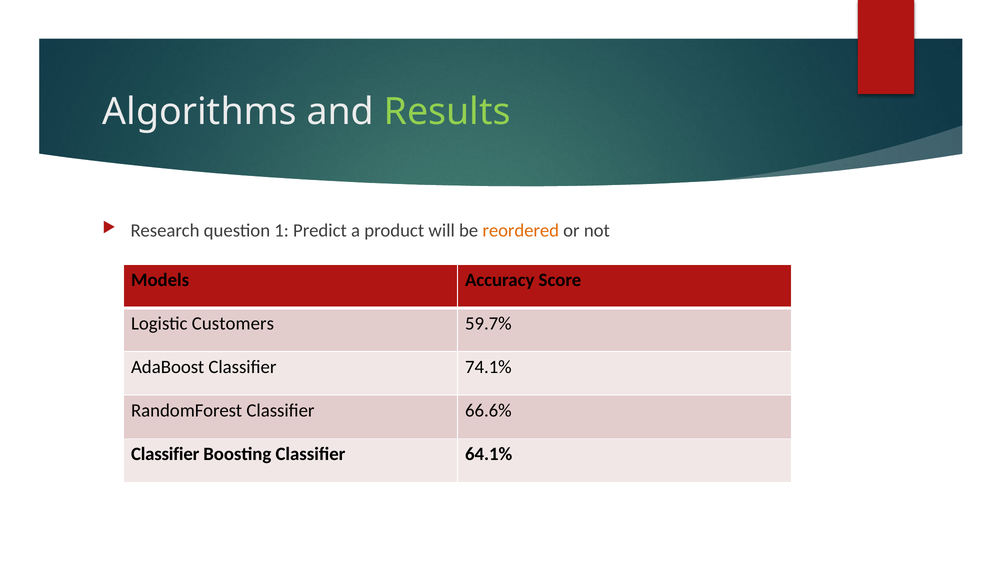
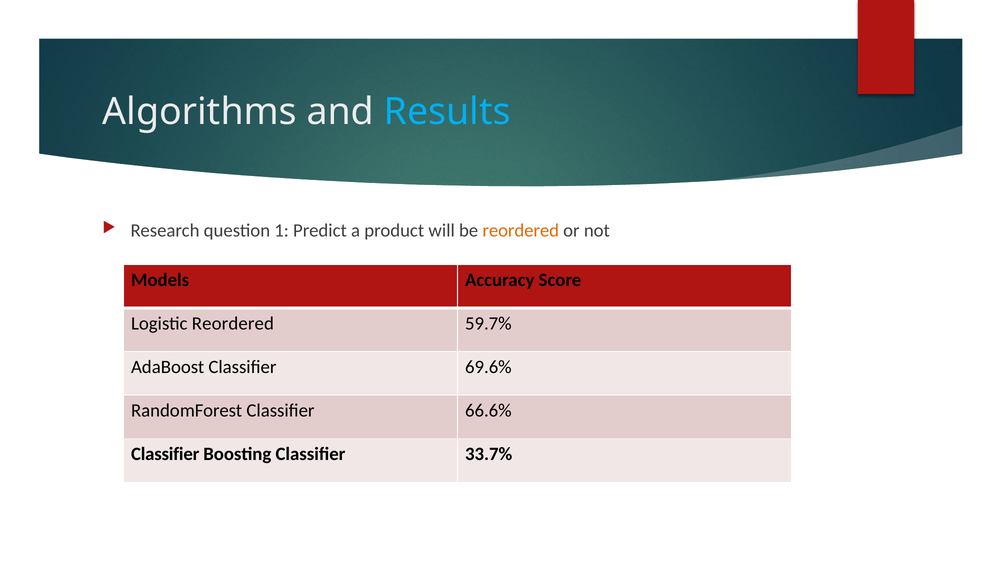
Results colour: light green -> light blue
Logistic Customers: Customers -> Reordered
74.1%: 74.1% -> 69.6%
64.1%: 64.1% -> 33.7%
